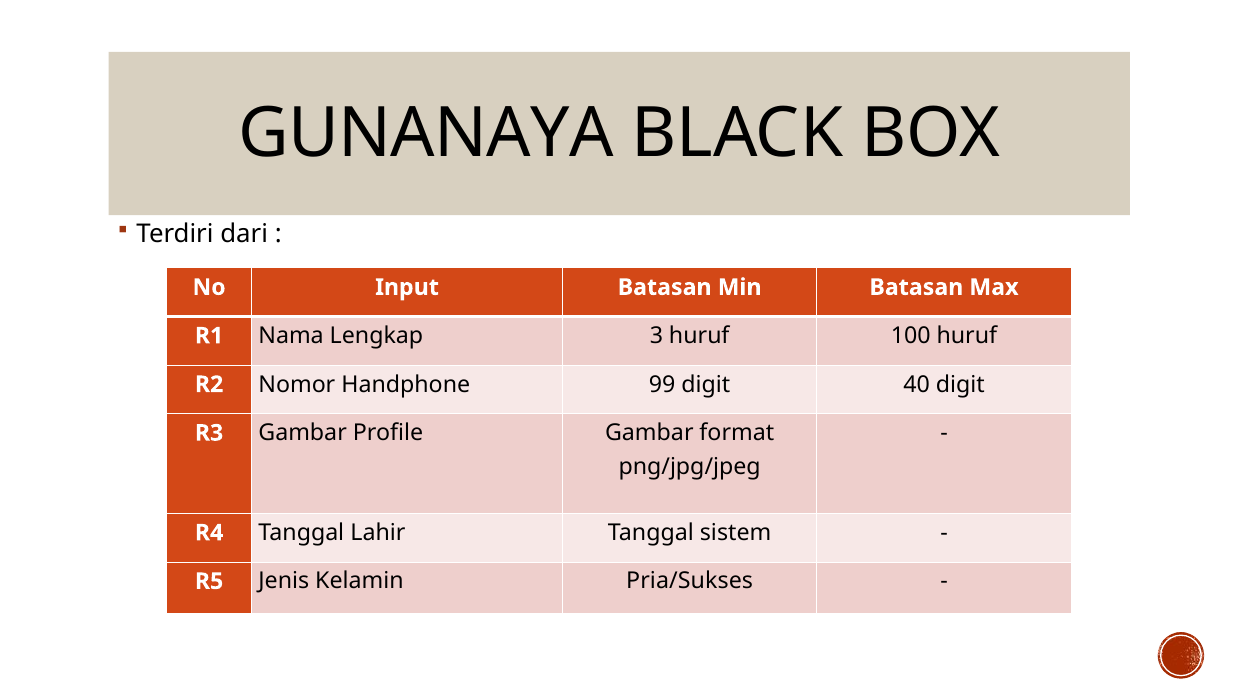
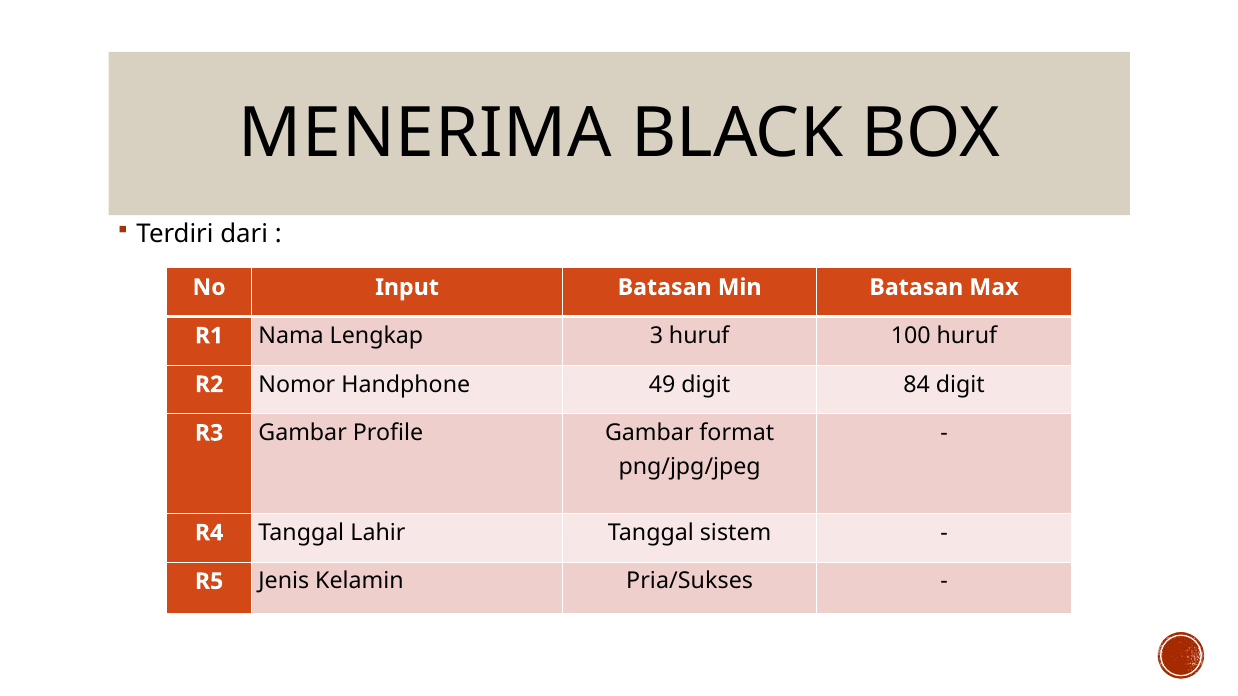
GUNANAYA: GUNANAYA -> MENERIMA
99: 99 -> 49
40: 40 -> 84
